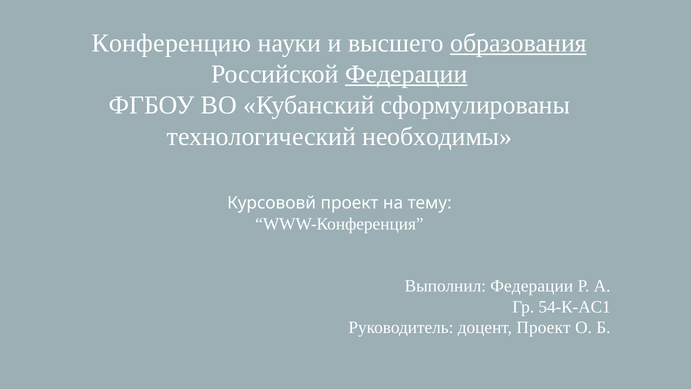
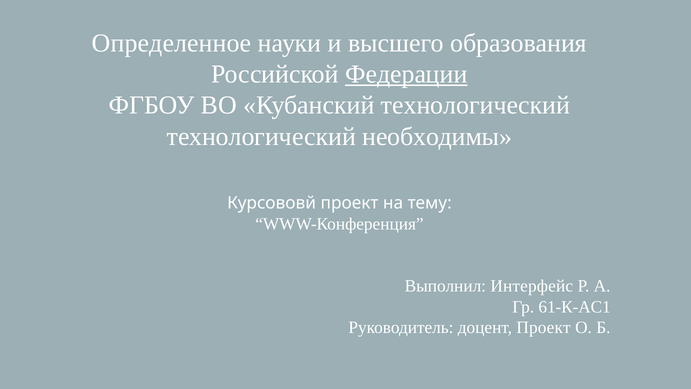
Конференцию: Конференцию -> Определенное
образования underline: present -> none
Кубанский сформулированы: сформулированы -> технологический
Выполнил Федерации: Федерации -> Интерфейс
54-К-АС1: 54-К-АС1 -> 61-К-АС1
